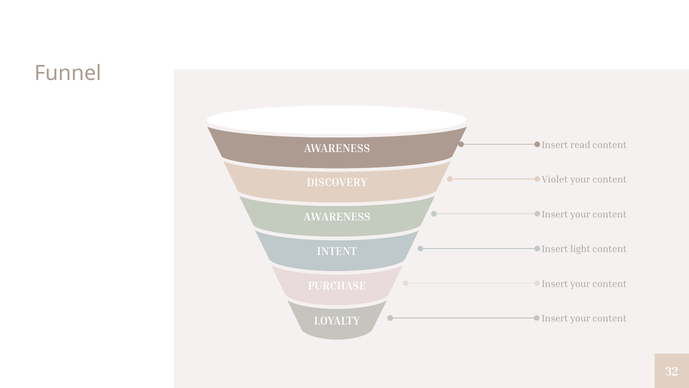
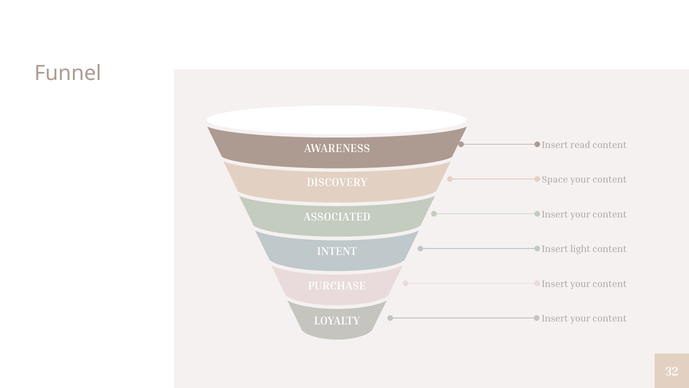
Violet: Violet -> Space
AWARENESS at (337, 217): AWARENESS -> ASSOCIATED
